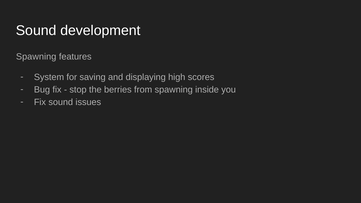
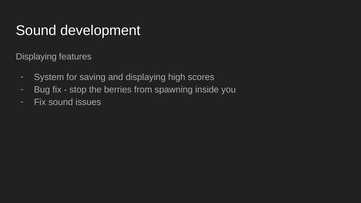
Spawning at (36, 57): Spawning -> Displaying
